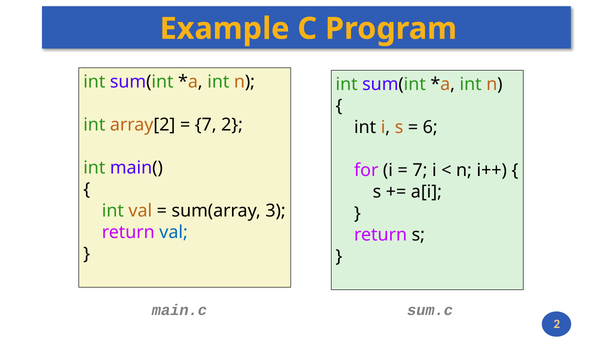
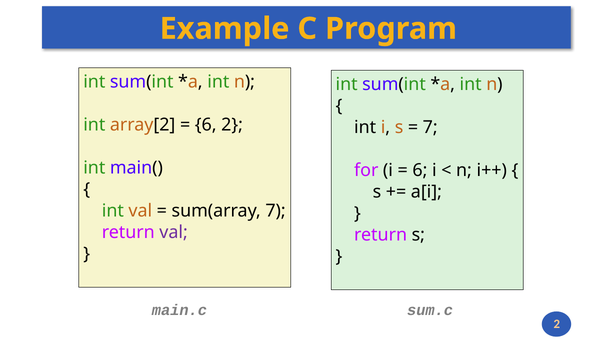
7 at (206, 125): 7 -> 6
6 at (430, 127): 6 -> 7
7 at (420, 170): 7 -> 6
sum(array 3: 3 -> 7
val at (174, 232) colour: blue -> purple
